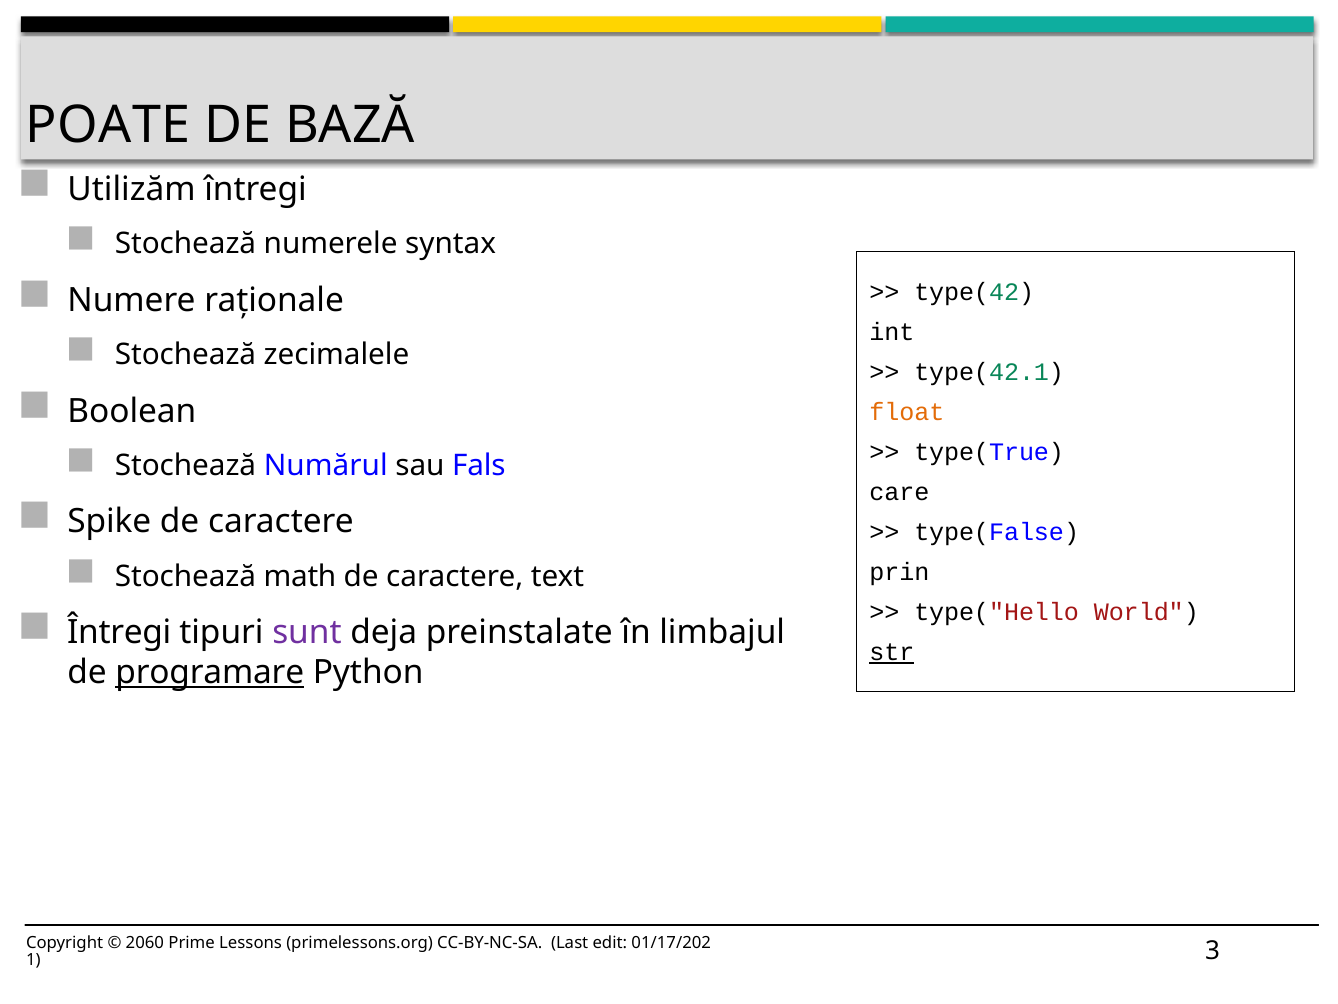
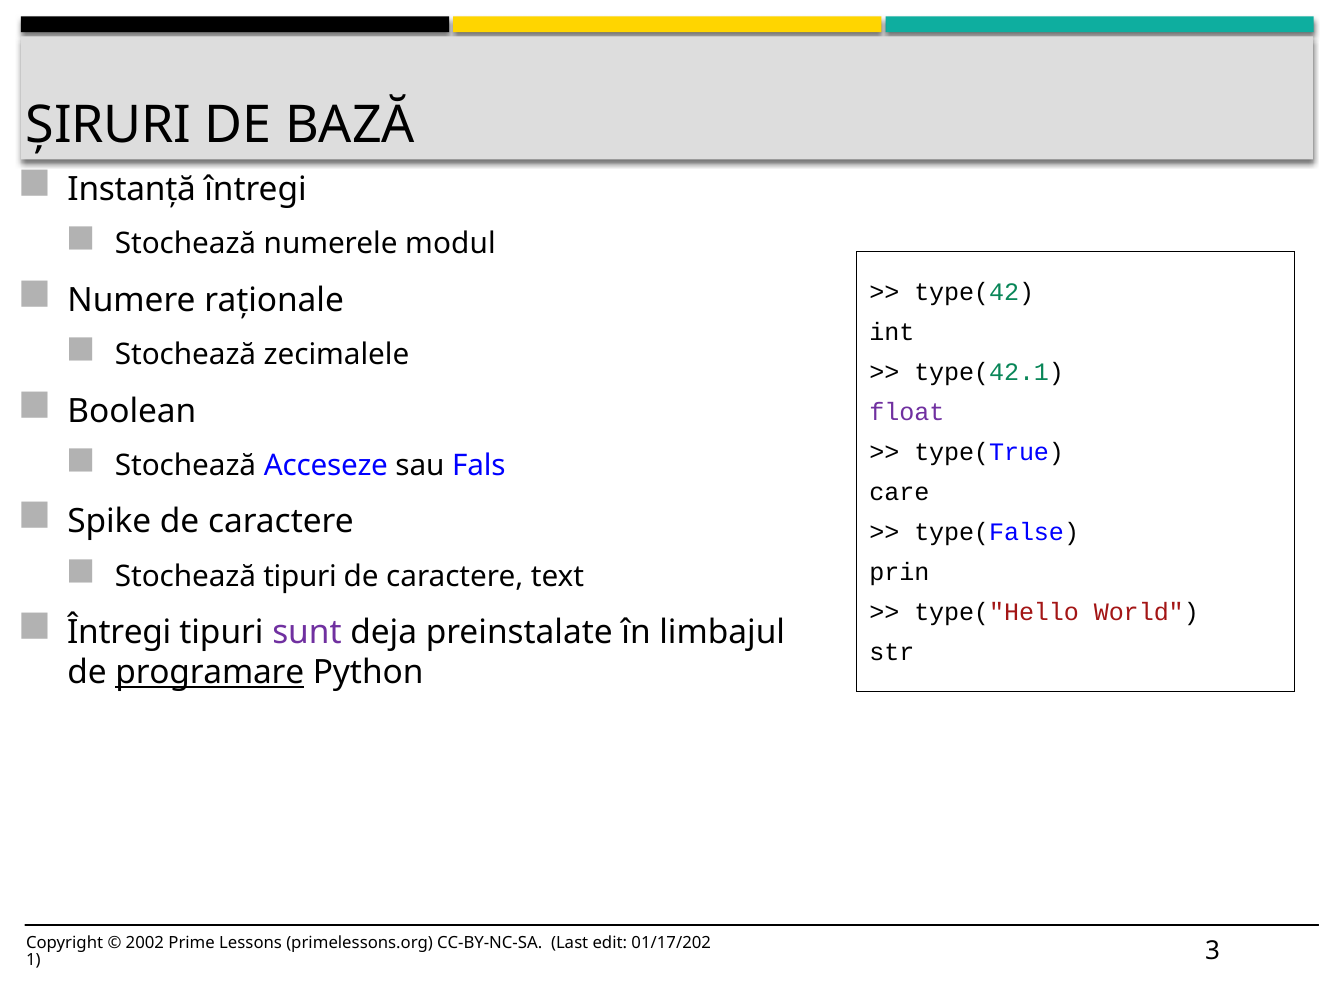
POATE: POATE -> ȘIRURI
Utilizăm: Utilizăm -> Instanță
syntax: syntax -> modul
float colour: orange -> purple
Numărul: Numărul -> Acceseze
Stochează math: math -> tipuri
str underline: present -> none
2060: 2060 -> 2002
